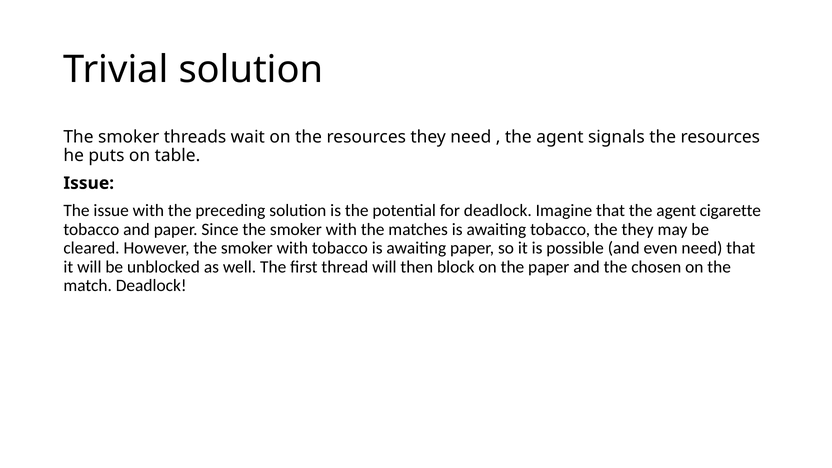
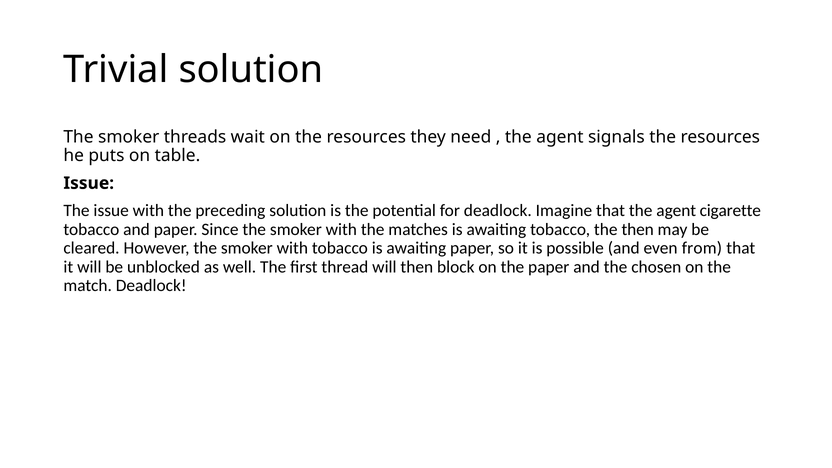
the they: they -> then
even need: need -> from
